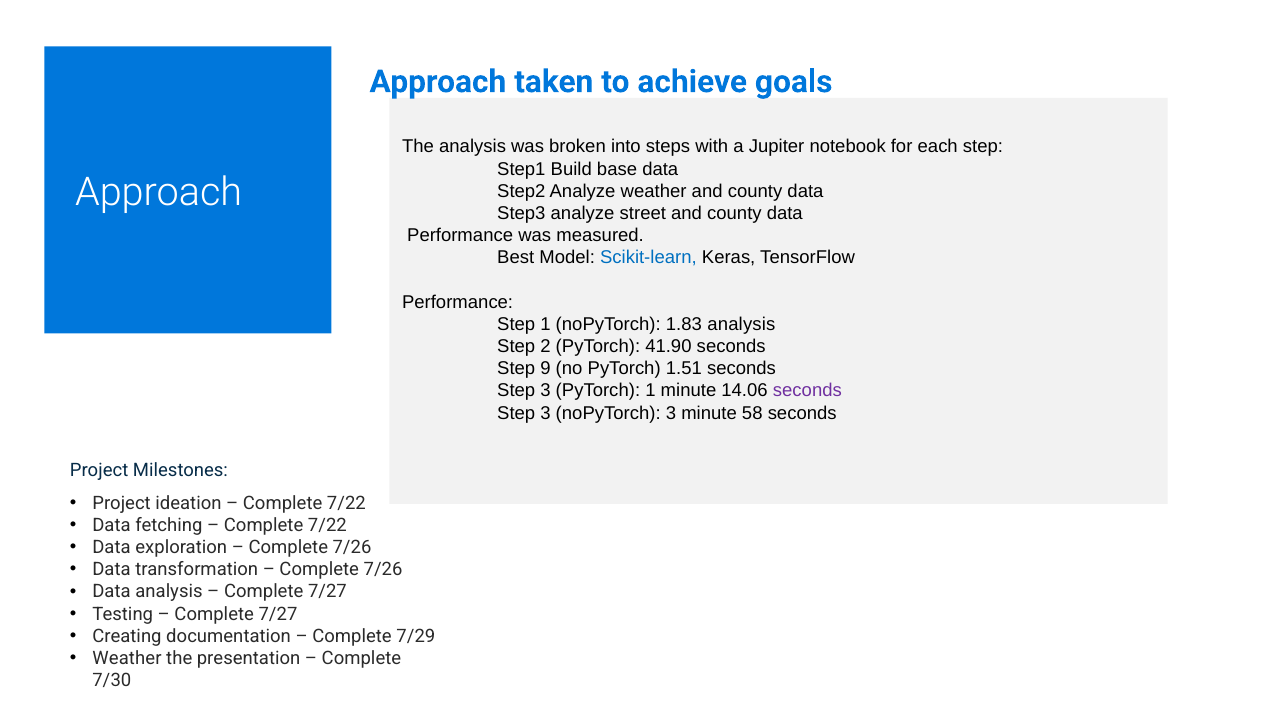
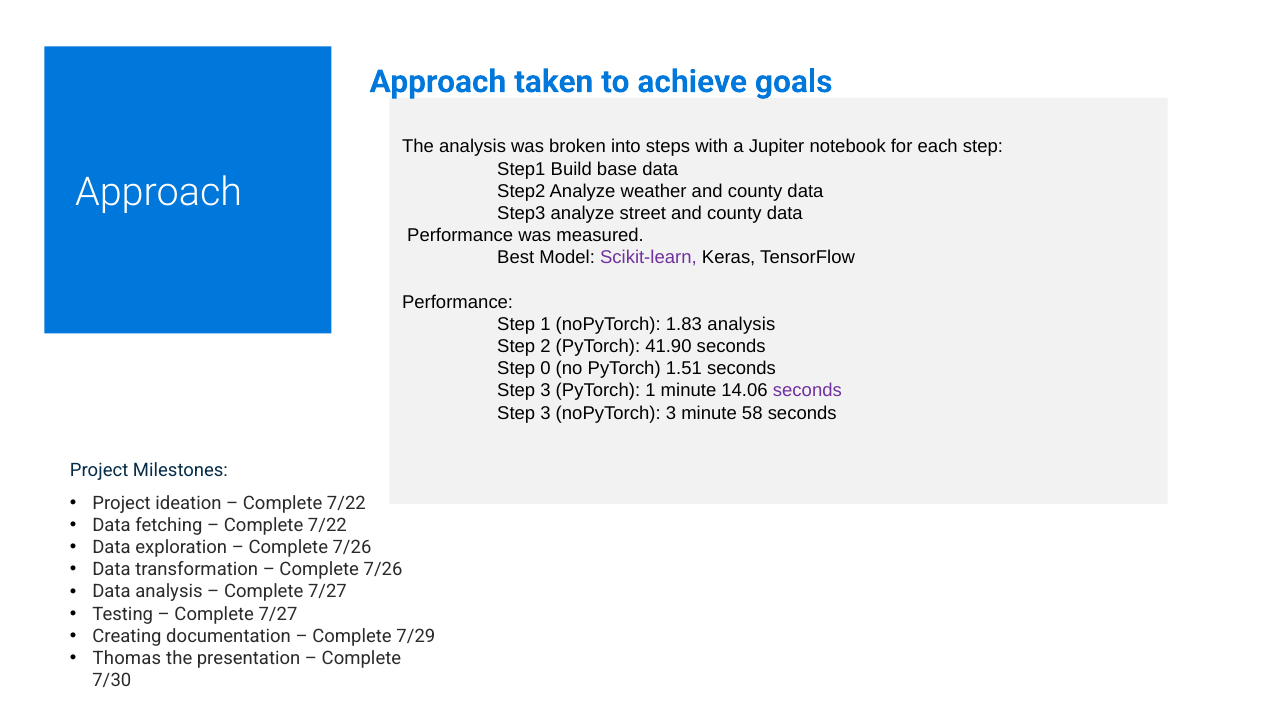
Scikit-learn colour: blue -> purple
9: 9 -> 0
Weather at (127, 659): Weather -> Thomas
